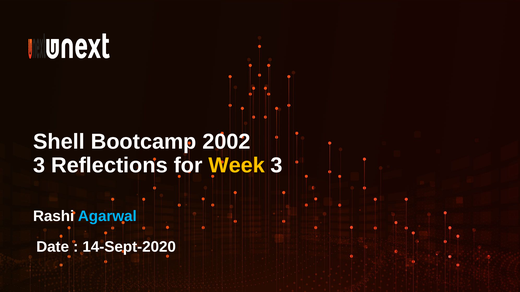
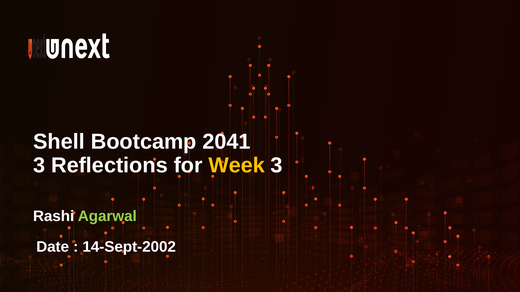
2002: 2002 -> 2041
Agarwal colour: light blue -> light green
14-Sept-2020: 14-Sept-2020 -> 14-Sept-2002
